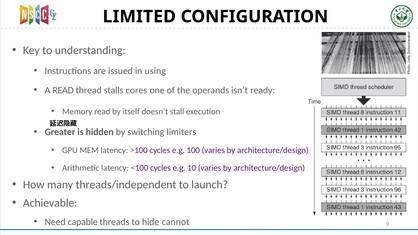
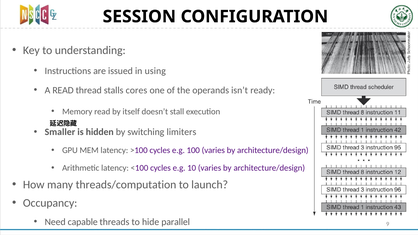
LIMITED: LIMITED -> SESSION
Greater: Greater -> Smaller
threads/independent: threads/independent -> threads/computation
Achievable: Achievable -> Occupancy
cannot: cannot -> parallel
